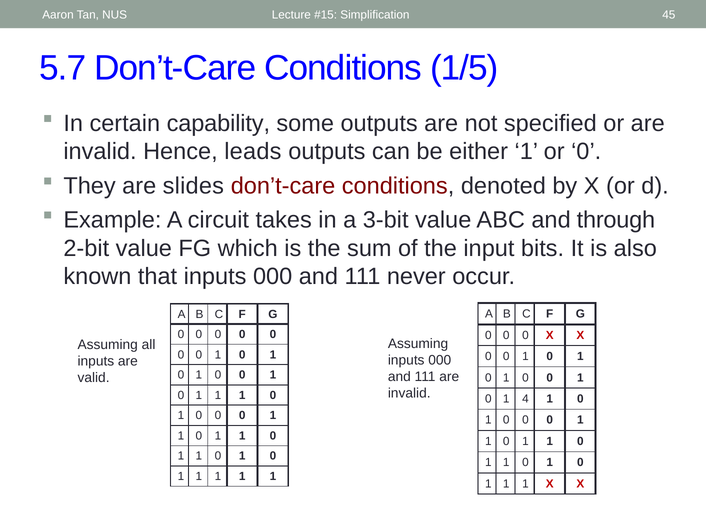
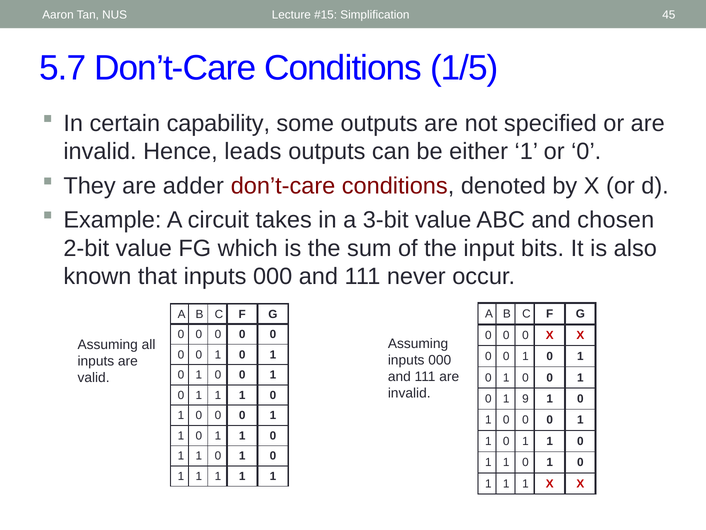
slides: slides -> adder
through: through -> chosen
4: 4 -> 9
